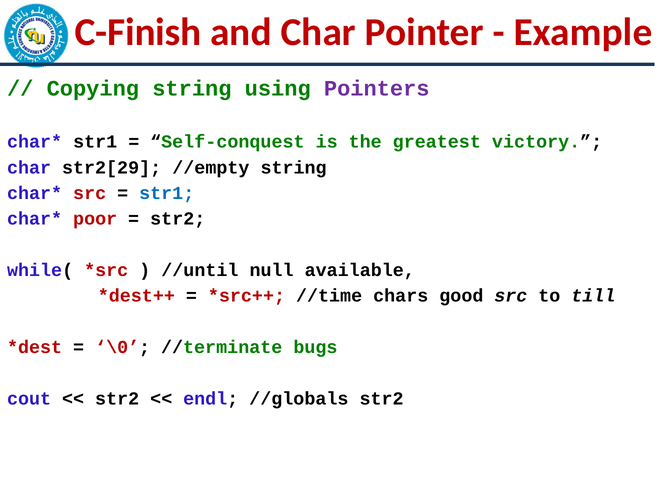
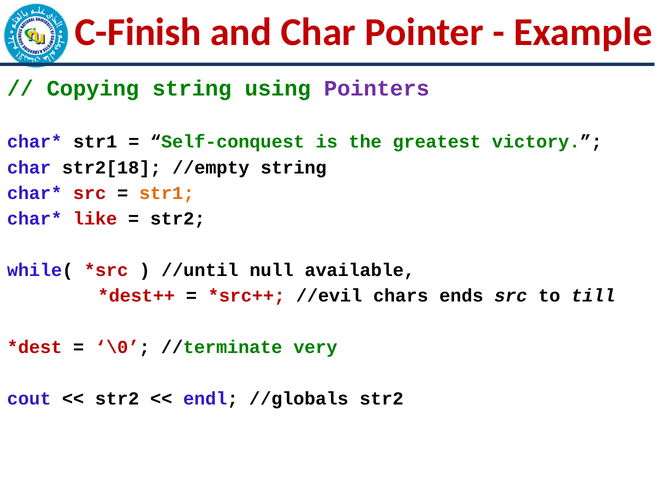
str2[29: str2[29 -> str2[18
str1 at (167, 193) colour: blue -> orange
poor: poor -> like
//time: //time -> //evil
good: good -> ends
bugs: bugs -> very
